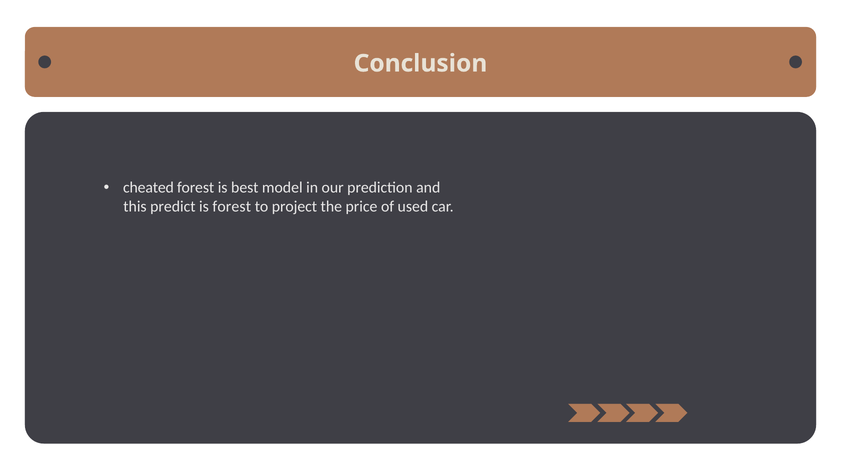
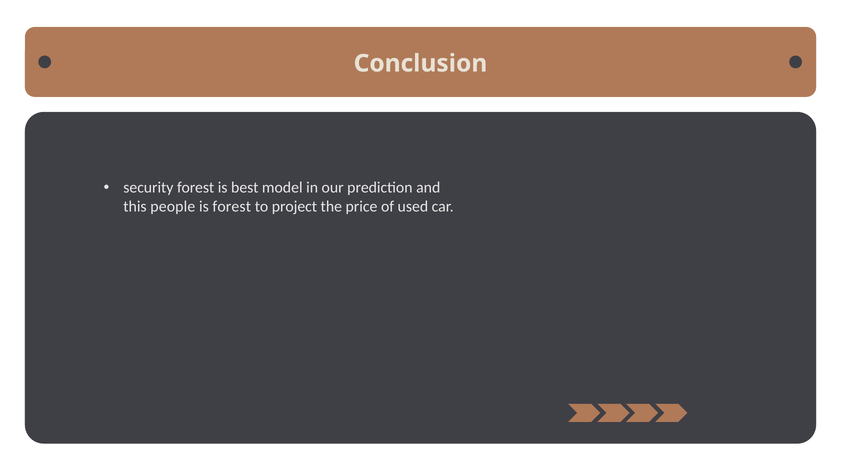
cheated: cheated -> security
predict: predict -> people
